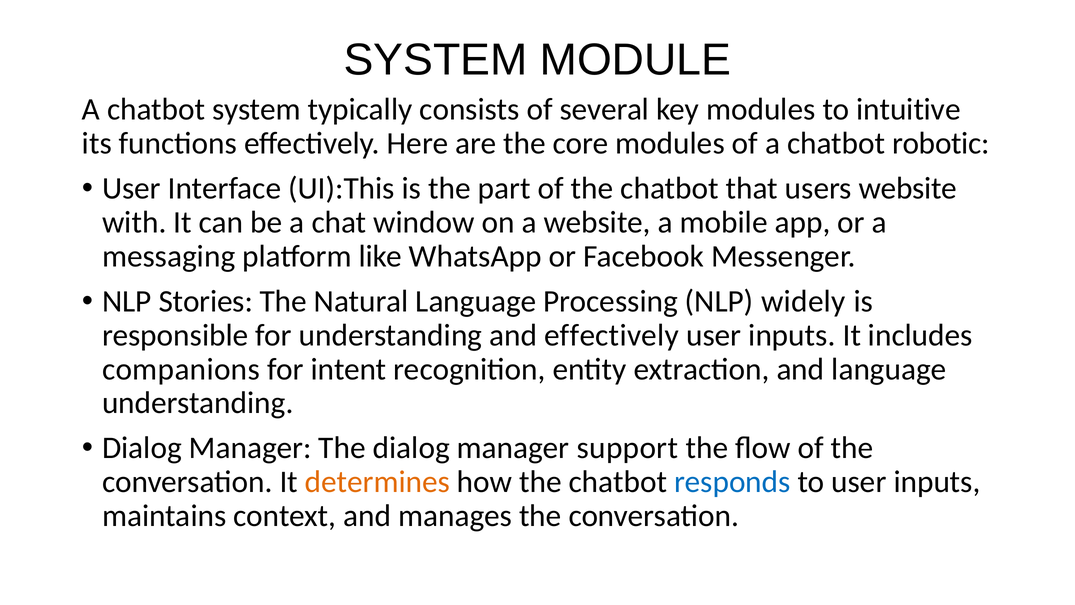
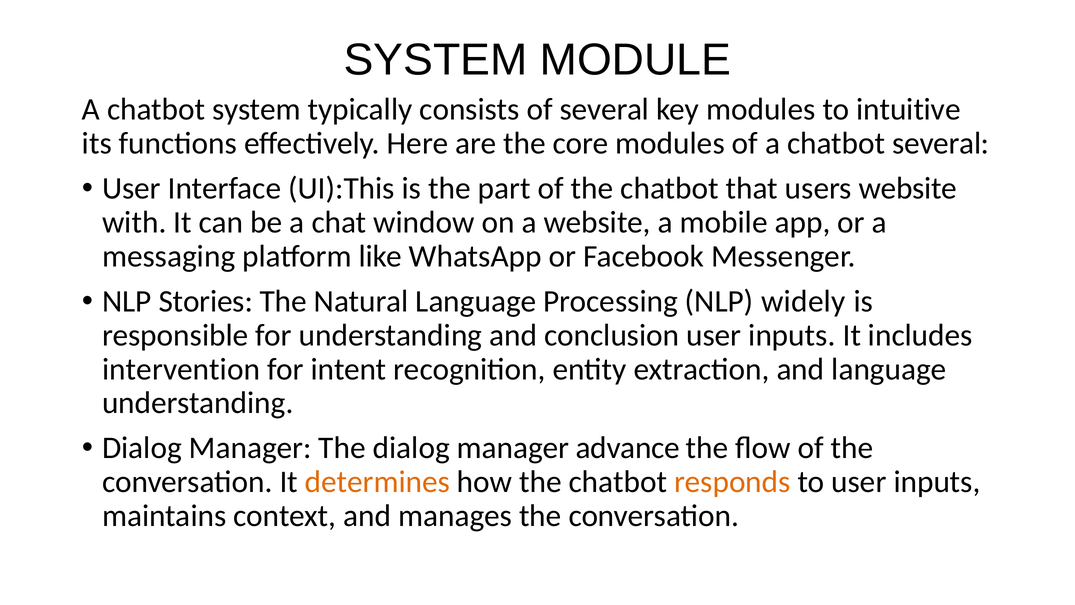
chatbot robotic: robotic -> several
and effectively: effectively -> conclusion
companions: companions -> intervention
support: support -> advance
responds colour: blue -> orange
